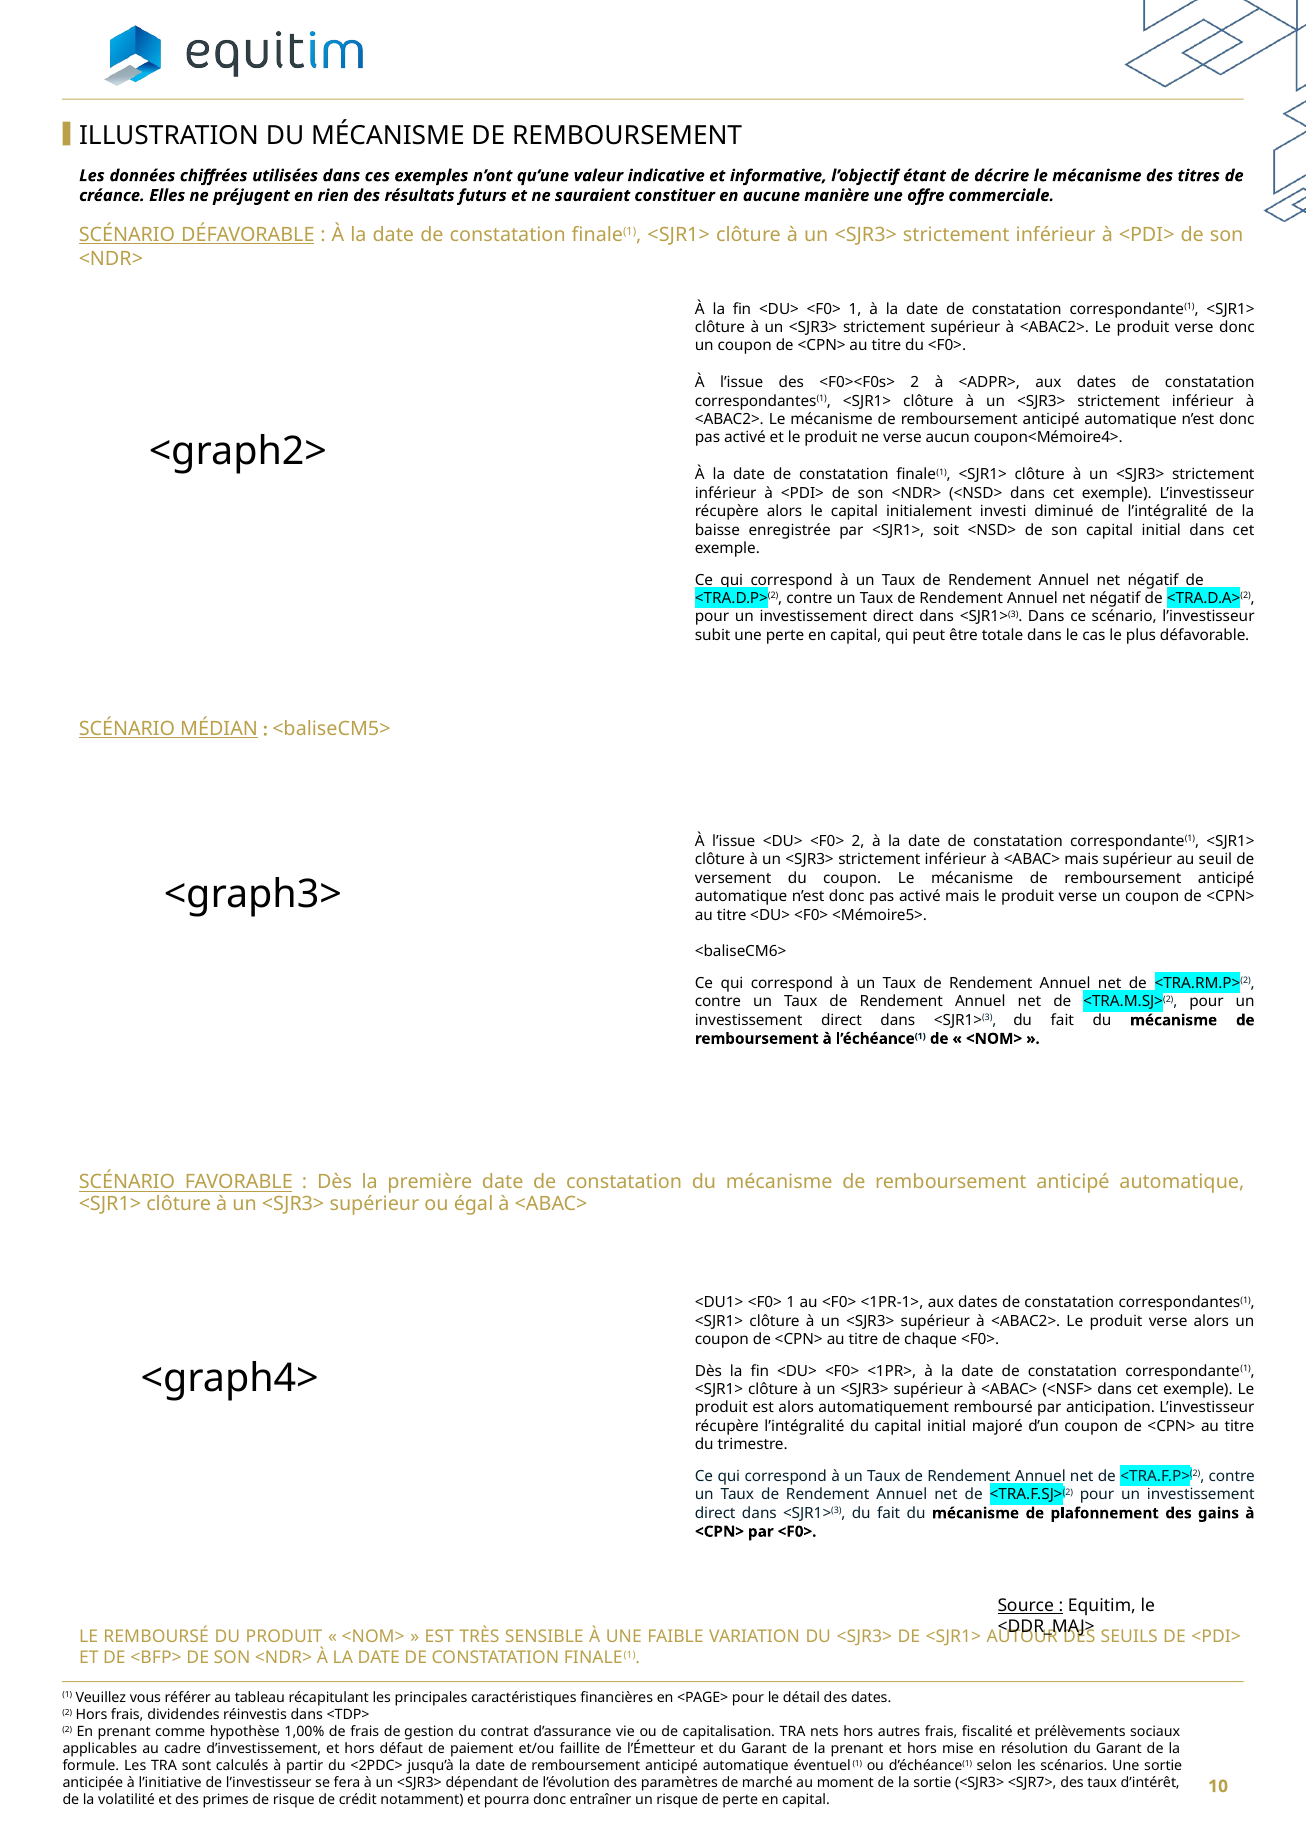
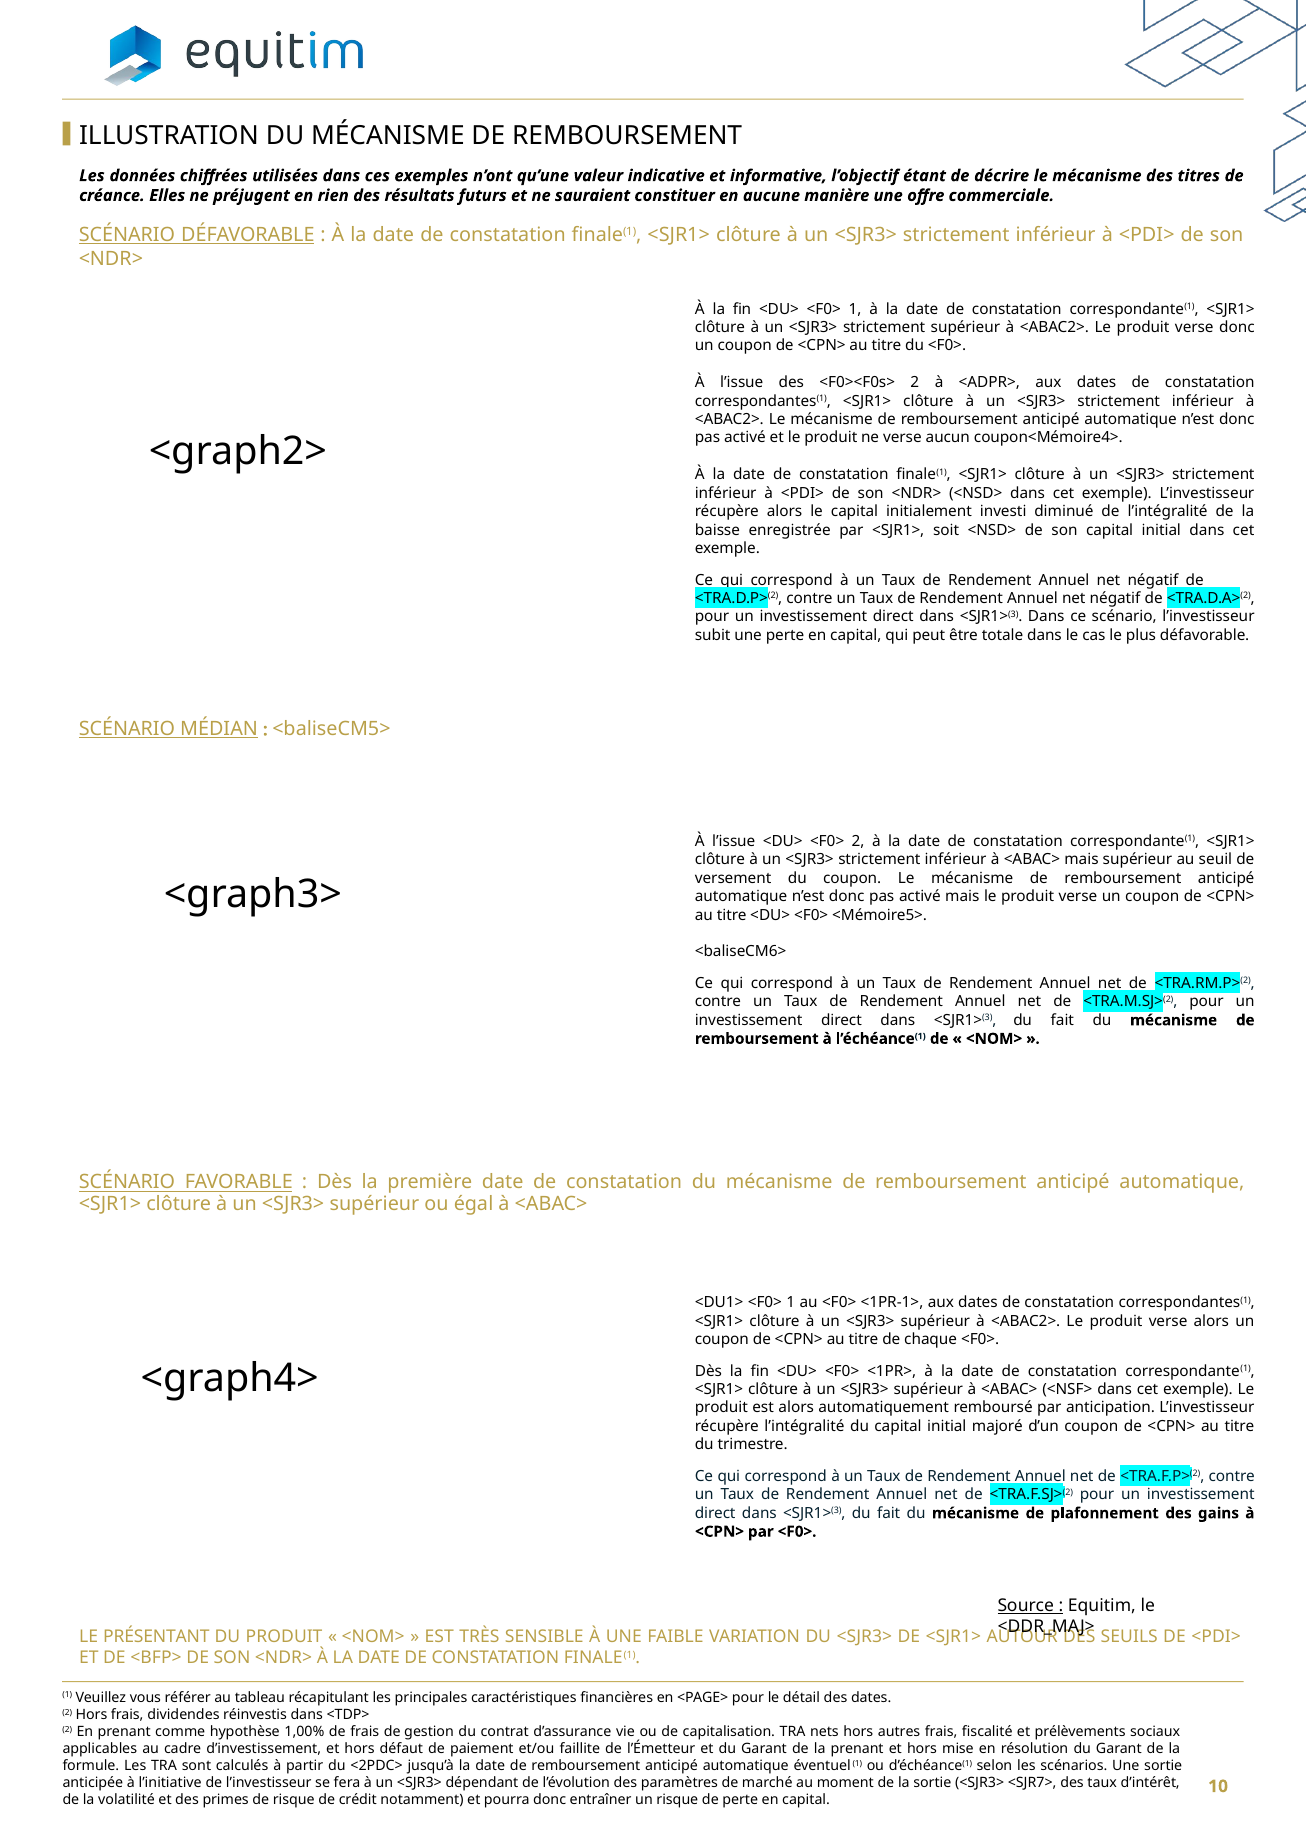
LE REMBOURSÉ: REMBOURSÉ -> PRÉSENTANT
